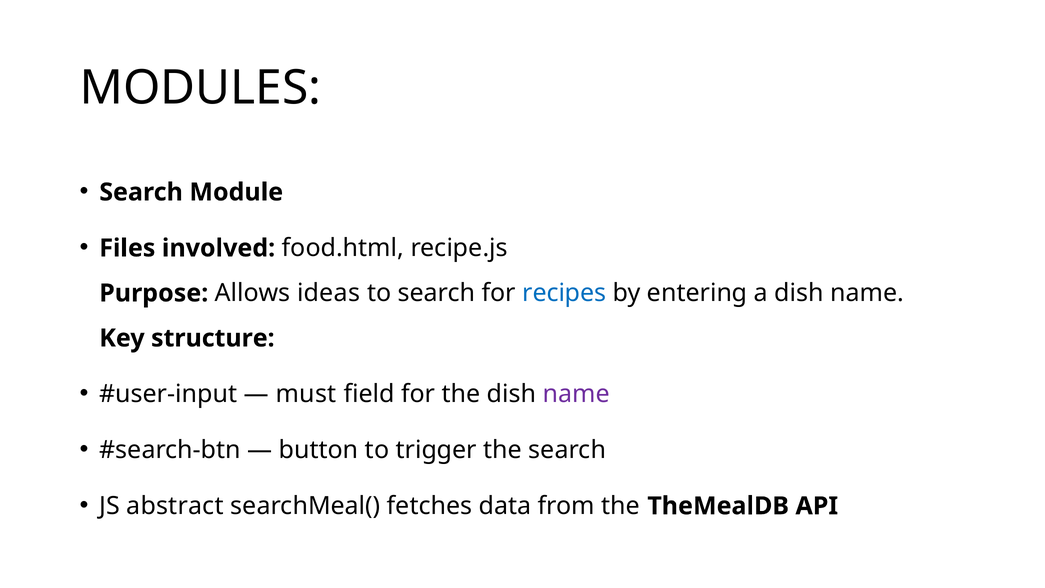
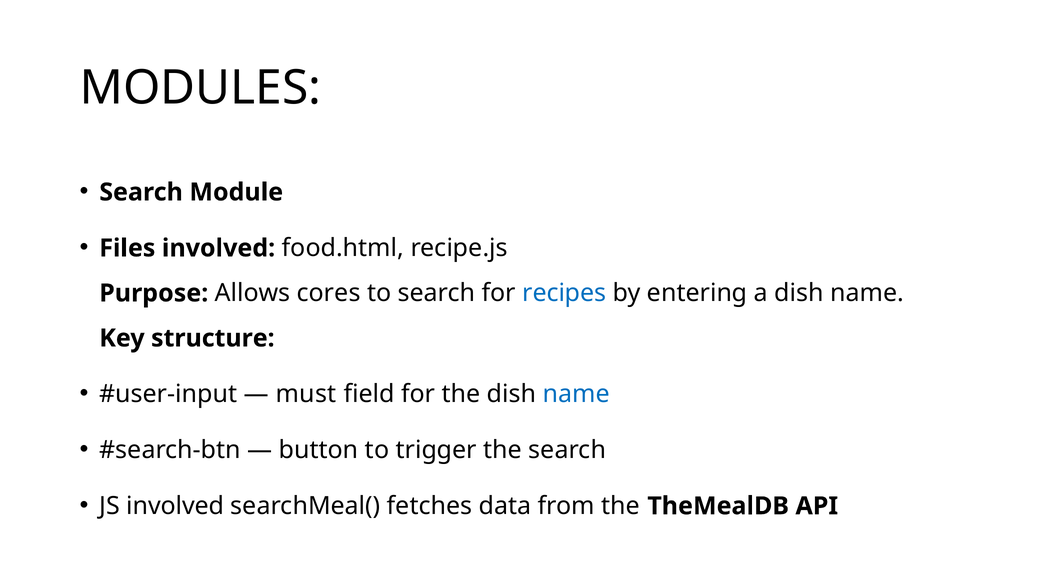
ideas: ideas -> cores
name at (576, 394) colour: purple -> blue
JS abstract: abstract -> involved
